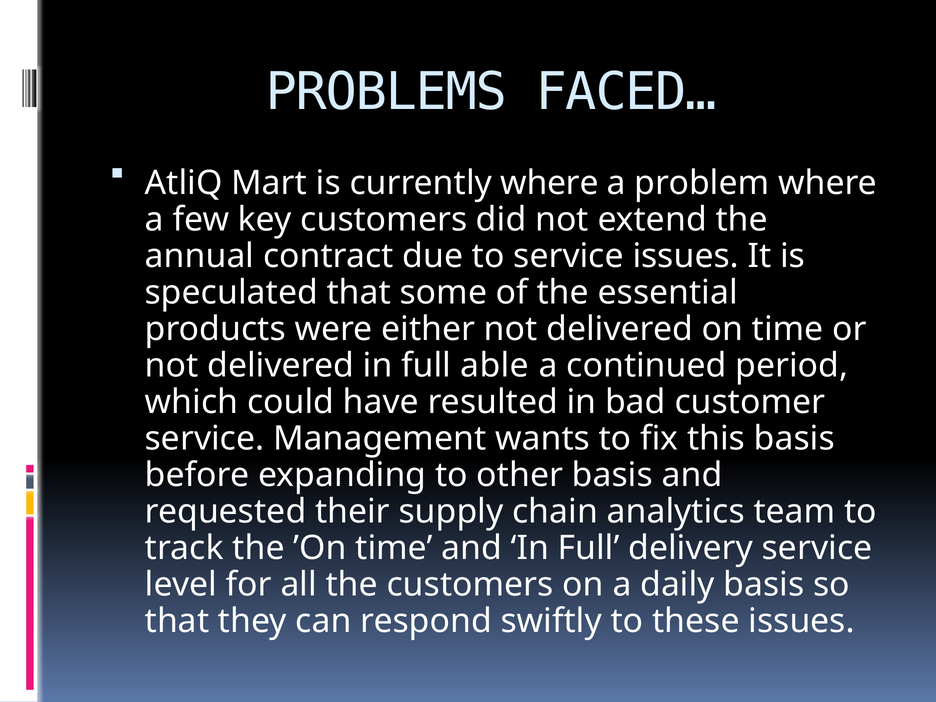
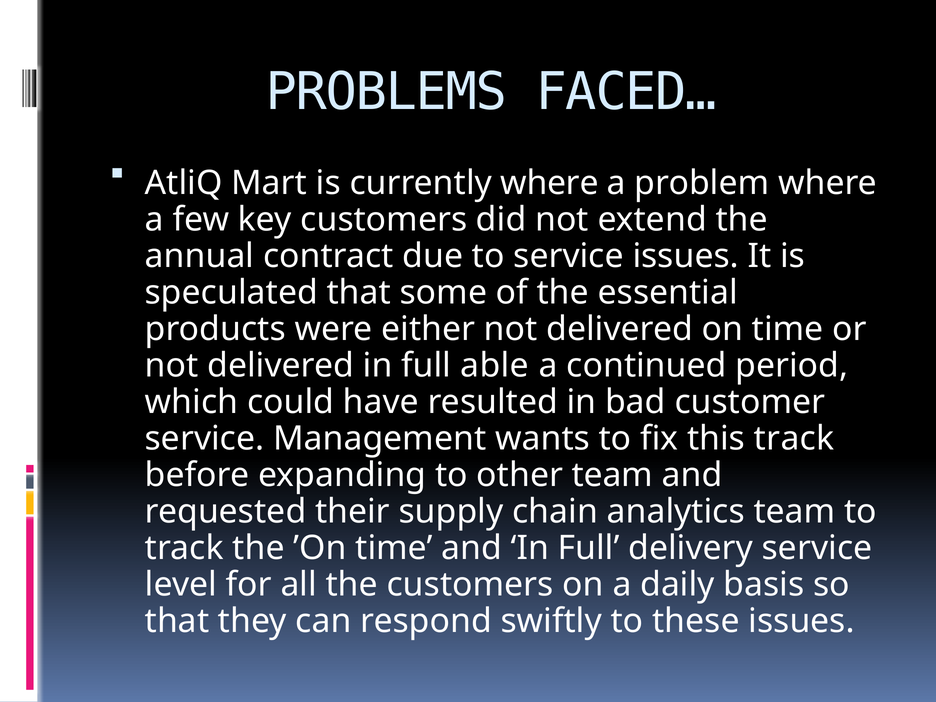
this basis: basis -> track
other basis: basis -> team
